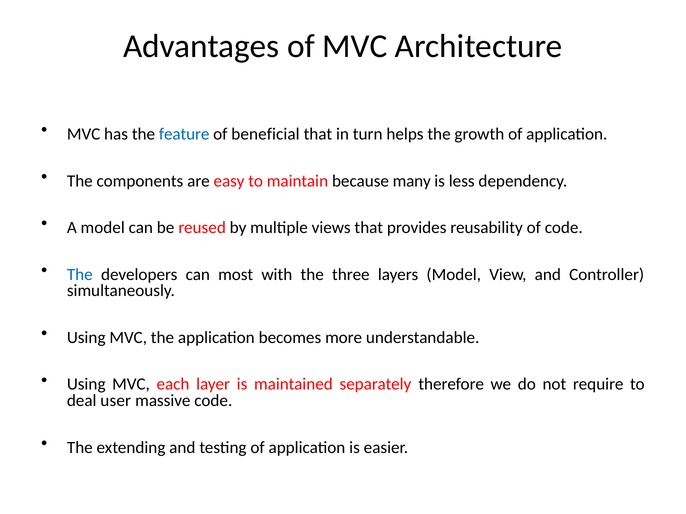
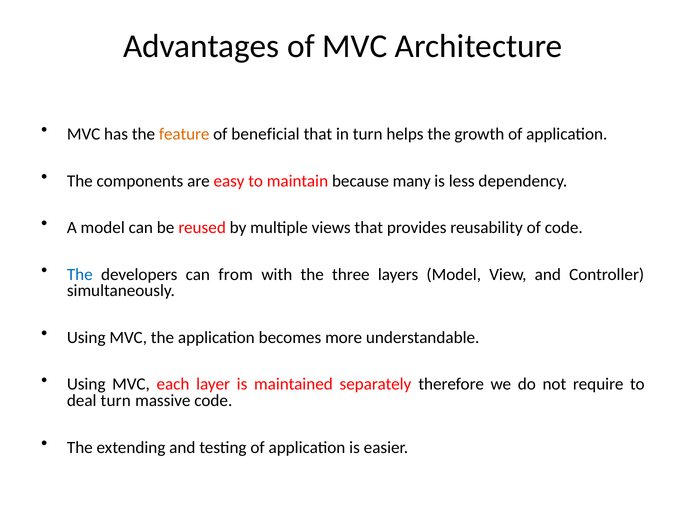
feature colour: blue -> orange
most: most -> from
deal user: user -> turn
